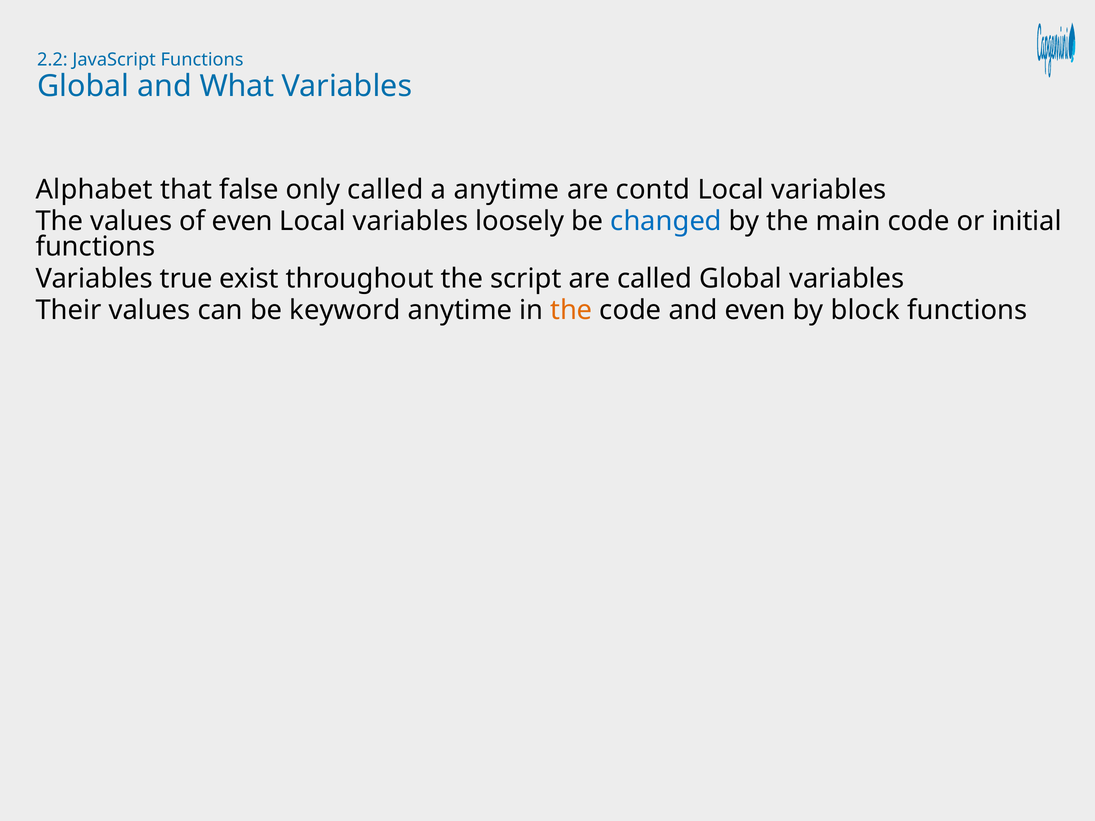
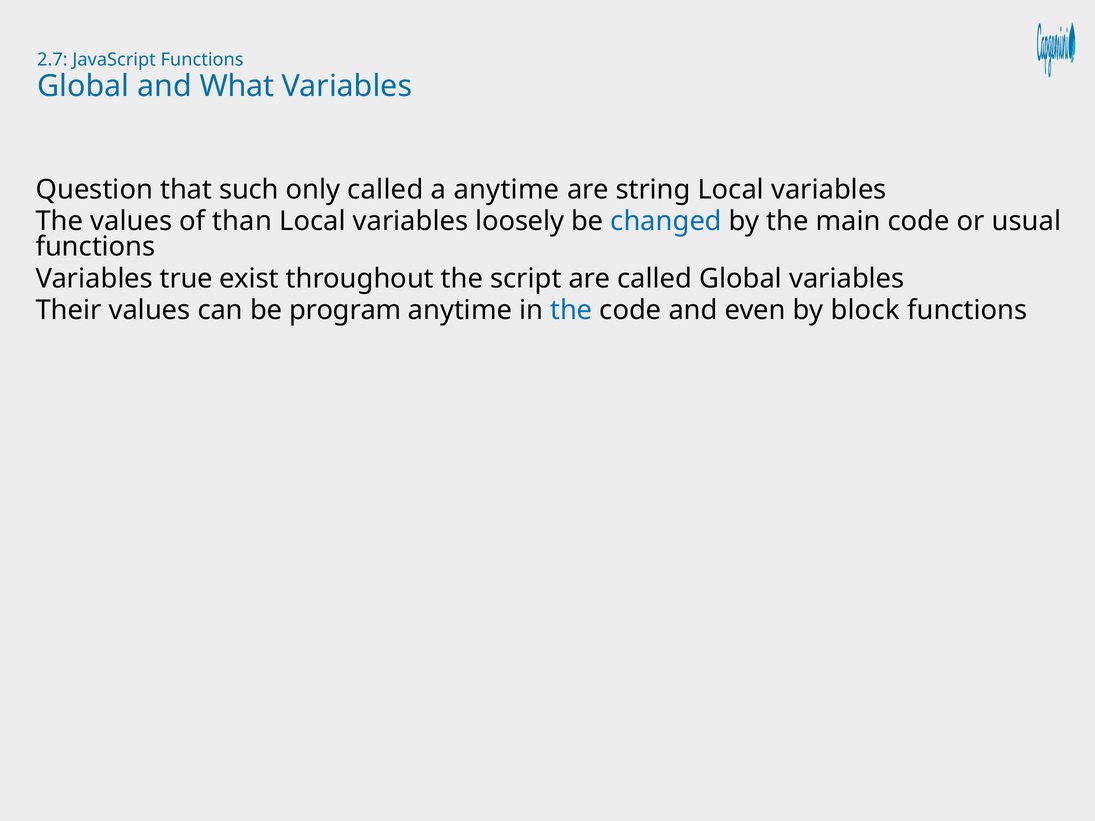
2.2: 2.2 -> 2.7
Alphabet: Alphabet -> Question
false: false -> such
contd: contd -> string
of even: even -> than
initial: initial -> usual
keyword: keyword -> program
the at (571, 310) colour: orange -> blue
